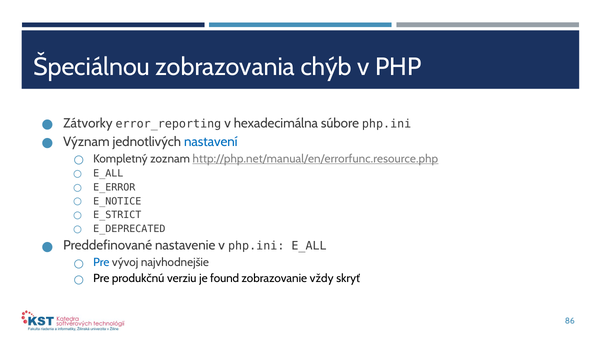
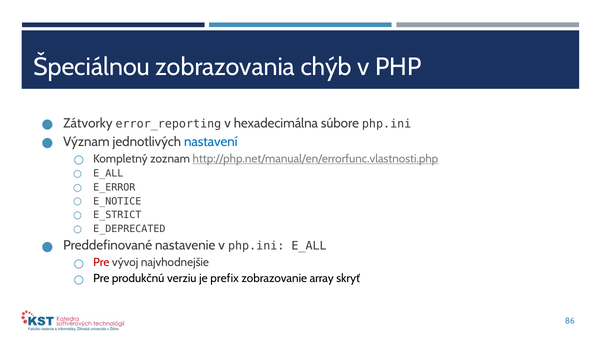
http://php.net/manual/en/errorfunc.resource.php: http://php.net/manual/en/errorfunc.resource.php -> http://php.net/manual/en/errorfunc.vlastnosti.php
Pre at (101, 263) colour: blue -> red
found: found -> prefix
vždy: vždy -> array
